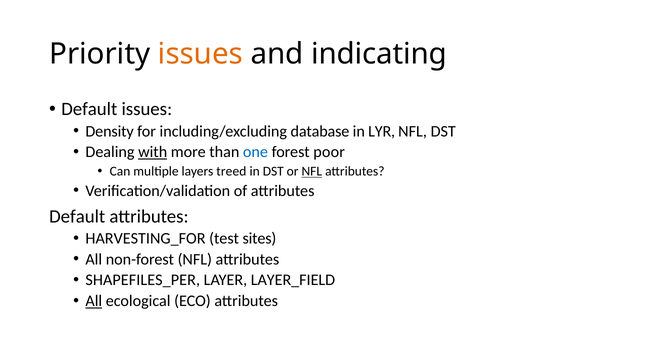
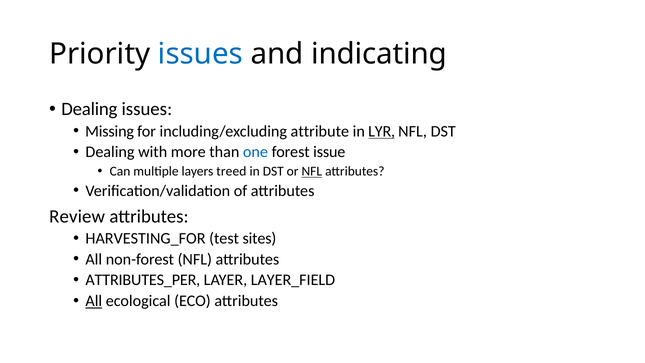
issues at (200, 54) colour: orange -> blue
Default at (89, 109): Default -> Dealing
Density: Density -> Missing
database: database -> attribute
LYR underline: none -> present
with underline: present -> none
poor: poor -> issue
Default at (77, 216): Default -> Review
SHAPEFILES_PER: SHAPEFILES_PER -> ATTRIBUTES_PER
